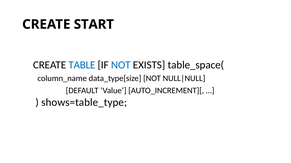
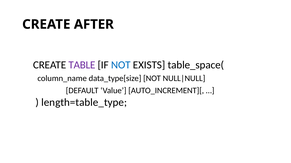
START: START -> AFTER
TABLE colour: blue -> purple
shows=table_type: shows=table_type -> length=table_type
